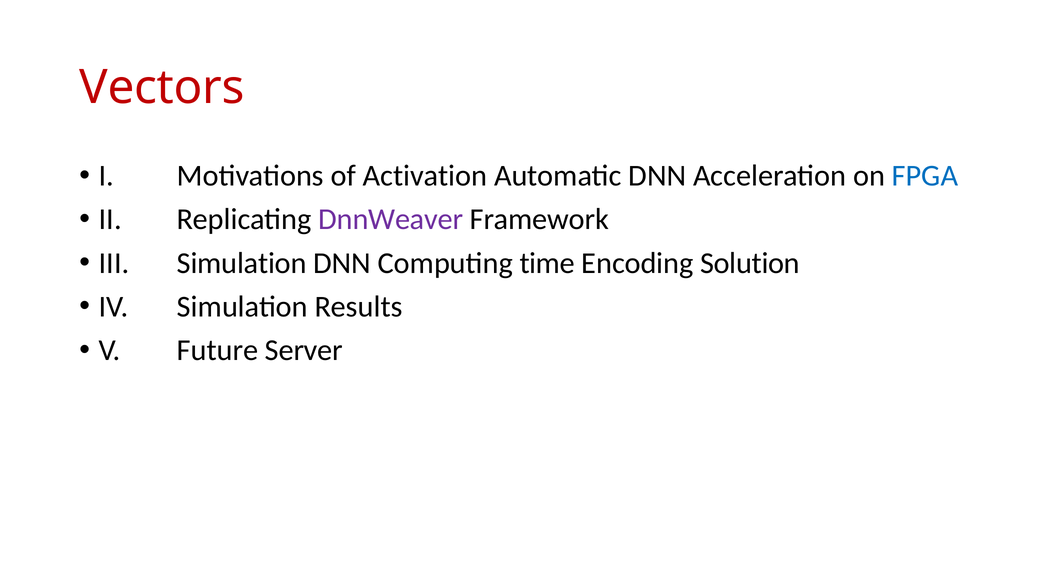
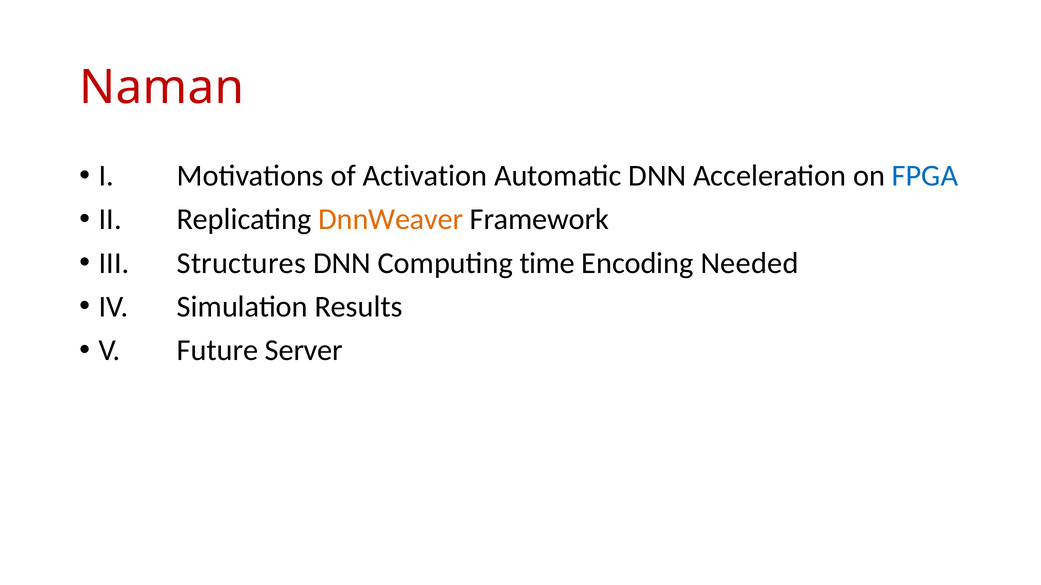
Vectors: Vectors -> Naman
DnnWeaver colour: purple -> orange
III Simulation: Simulation -> Structures
Solution: Solution -> Needed
